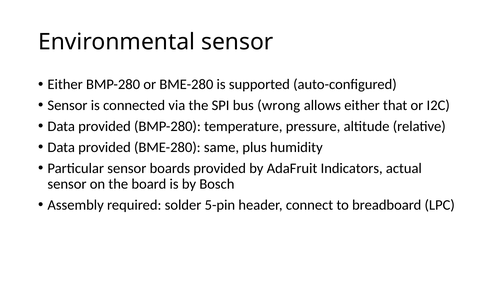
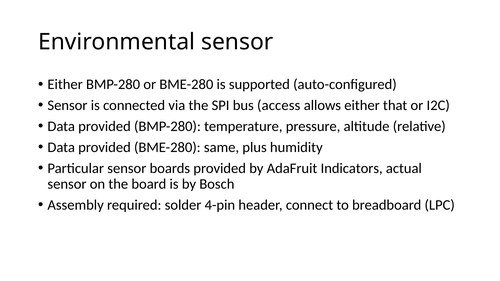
wrong: wrong -> access
5-pin: 5-pin -> 4-pin
